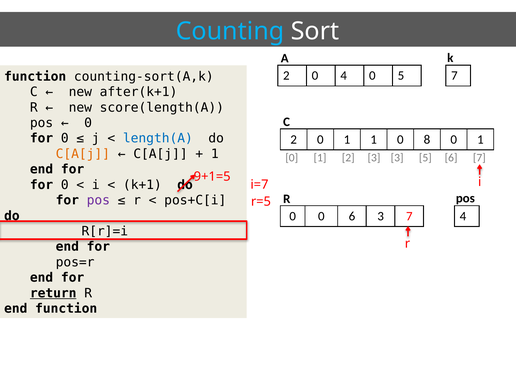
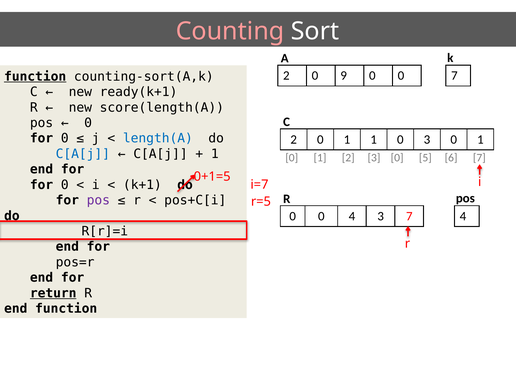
Counting colour: light blue -> pink
0 4: 4 -> 9
5 at (401, 76): 5 -> 0
function at (35, 76) underline: none -> present
after(k+1: after(k+1 -> ready(k+1
0 8: 8 -> 3
C[A[j at (83, 154) colour: orange -> blue
2 3 3: 3 -> 0
9+1=5: 9+1=5 -> 0+1=5
0 6: 6 -> 4
